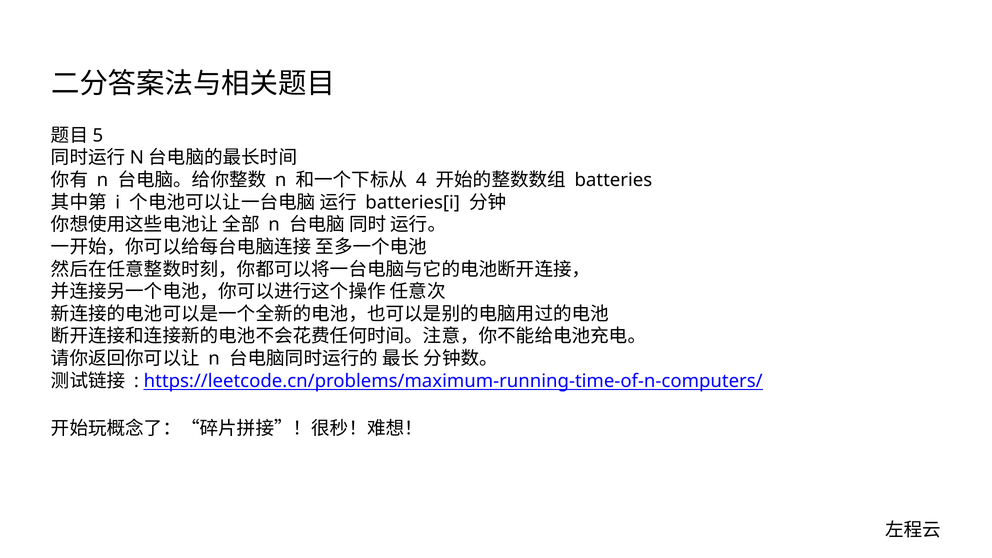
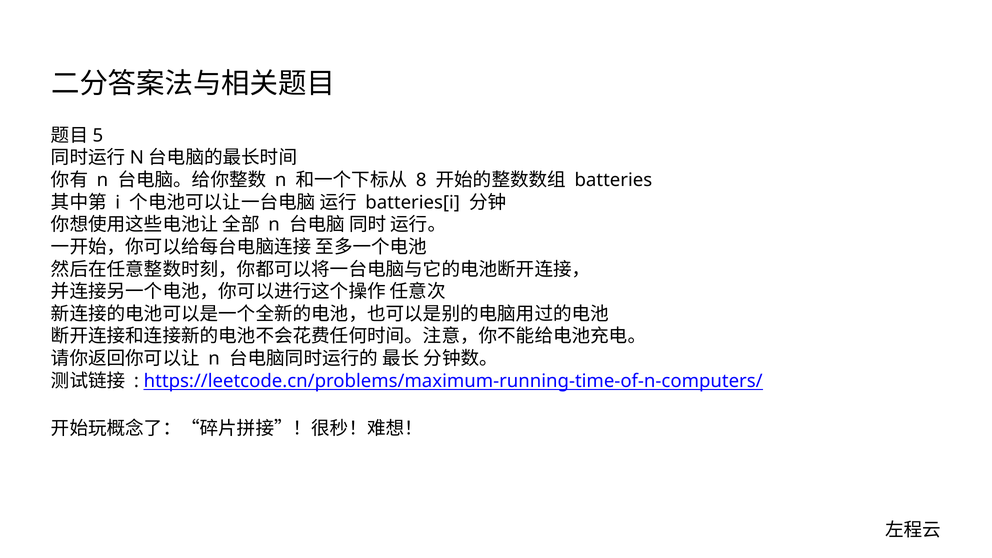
4: 4 -> 8
